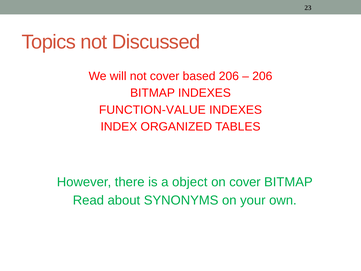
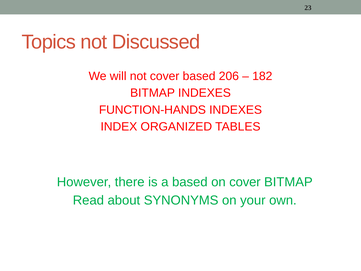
206 at (262, 76): 206 -> 182
FUNCTION-VALUE: FUNCTION-VALUE -> FUNCTION-HANDS
a object: object -> based
